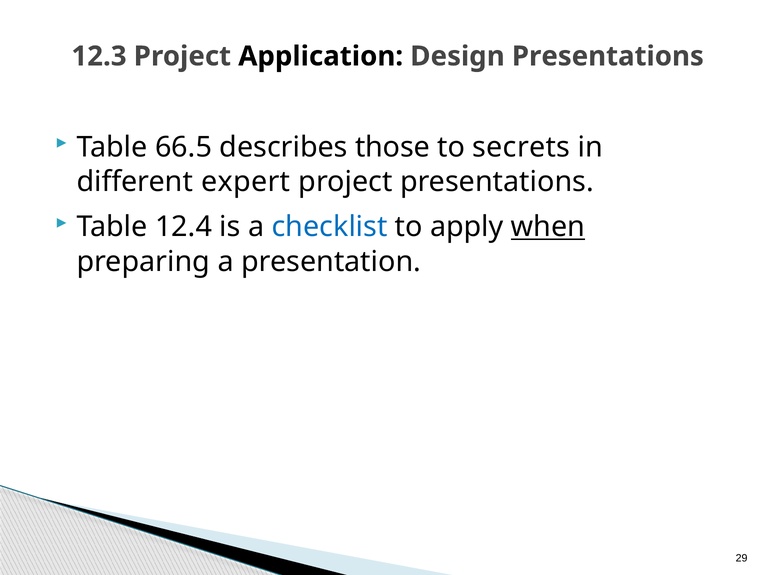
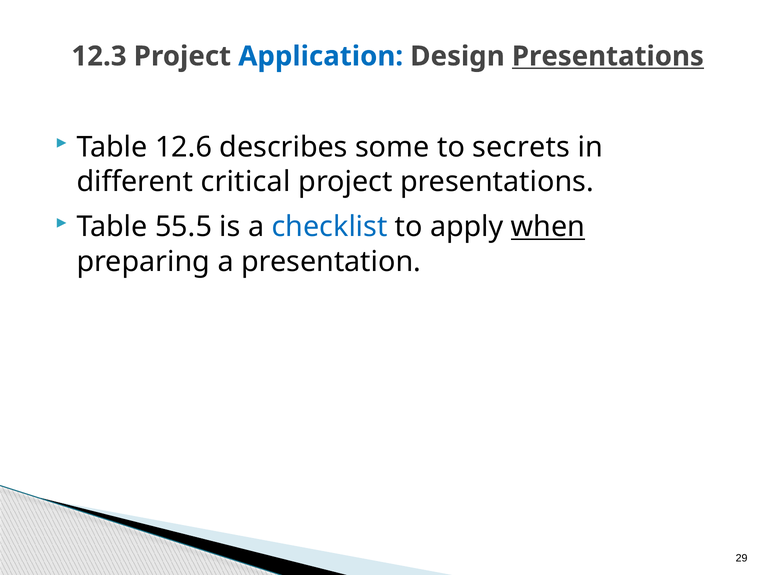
Application colour: black -> blue
Presentations at (608, 56) underline: none -> present
66.5: 66.5 -> 12.6
those: those -> some
expert: expert -> critical
12.4: 12.4 -> 55.5
